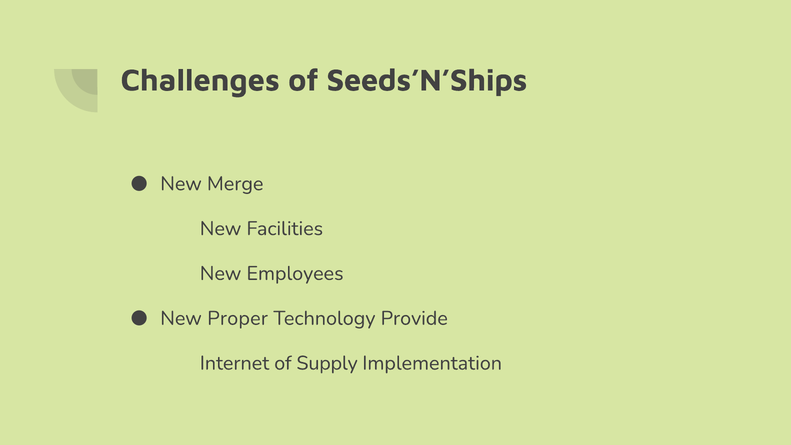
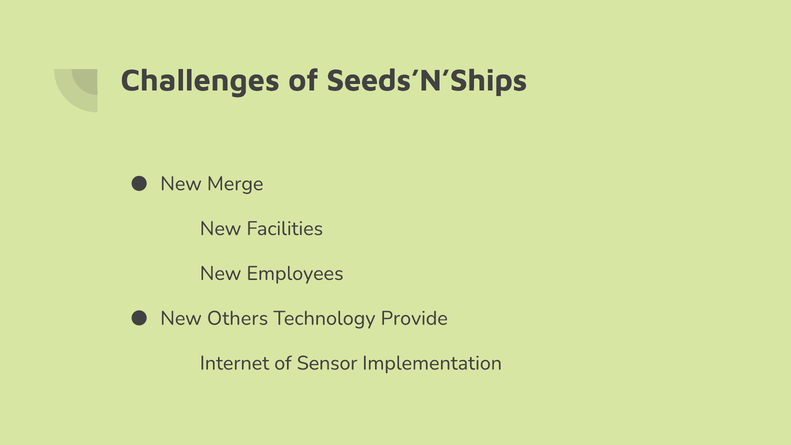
Proper: Proper -> Others
Supply: Supply -> Sensor
